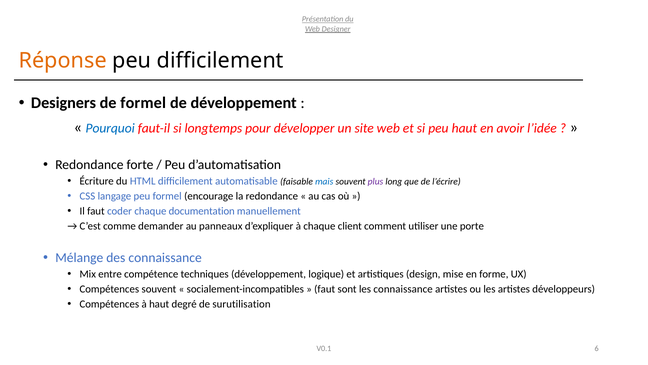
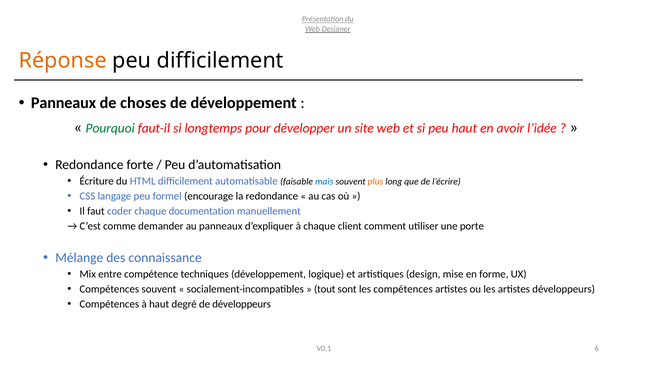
Designers at (64, 103): Designers -> Panneaux
de formel: formel -> choses
Pourquoi colour: blue -> green
plus colour: purple -> orange
faut at (325, 289): faut -> tout
les connaissance: connaissance -> compétences
de surutilisation: surutilisation -> développeurs
